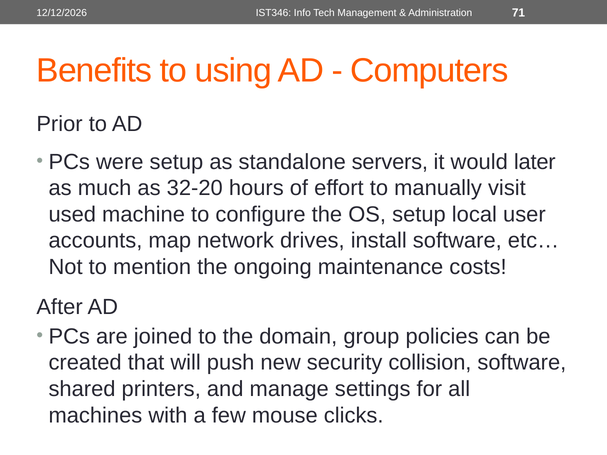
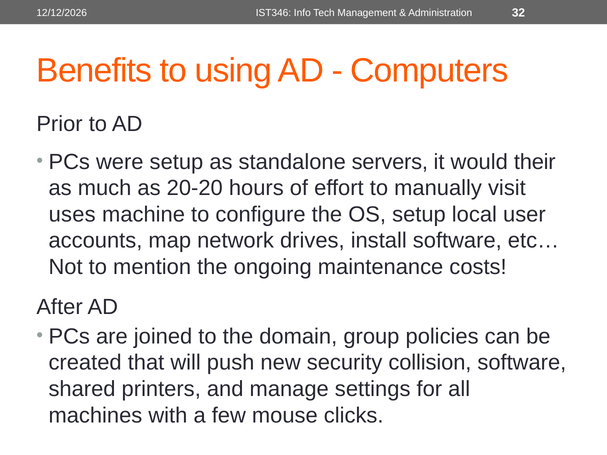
71: 71 -> 32
later: later -> their
32-20: 32-20 -> 20-20
used: used -> uses
